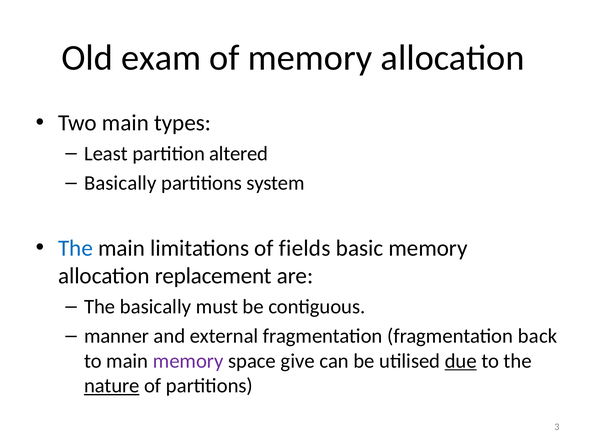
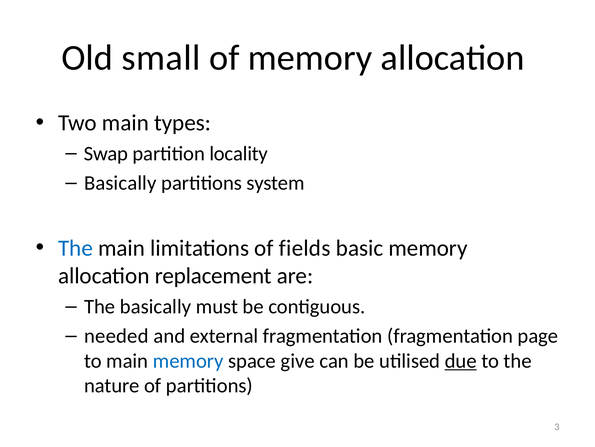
exam: exam -> small
Least: Least -> Swap
altered: altered -> locality
manner: manner -> needed
back: back -> page
memory at (188, 360) colour: purple -> blue
nature underline: present -> none
